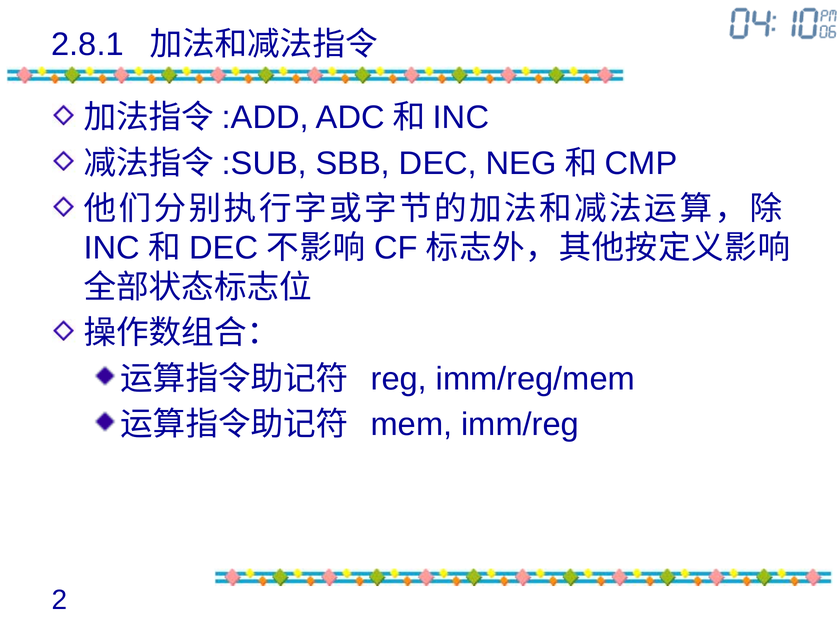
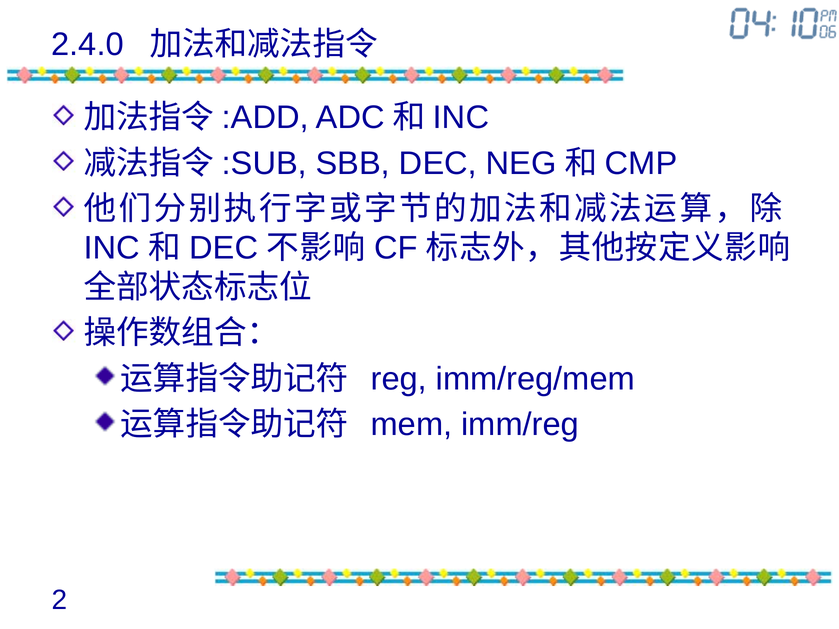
2.8.1: 2.8.1 -> 2.4.0
